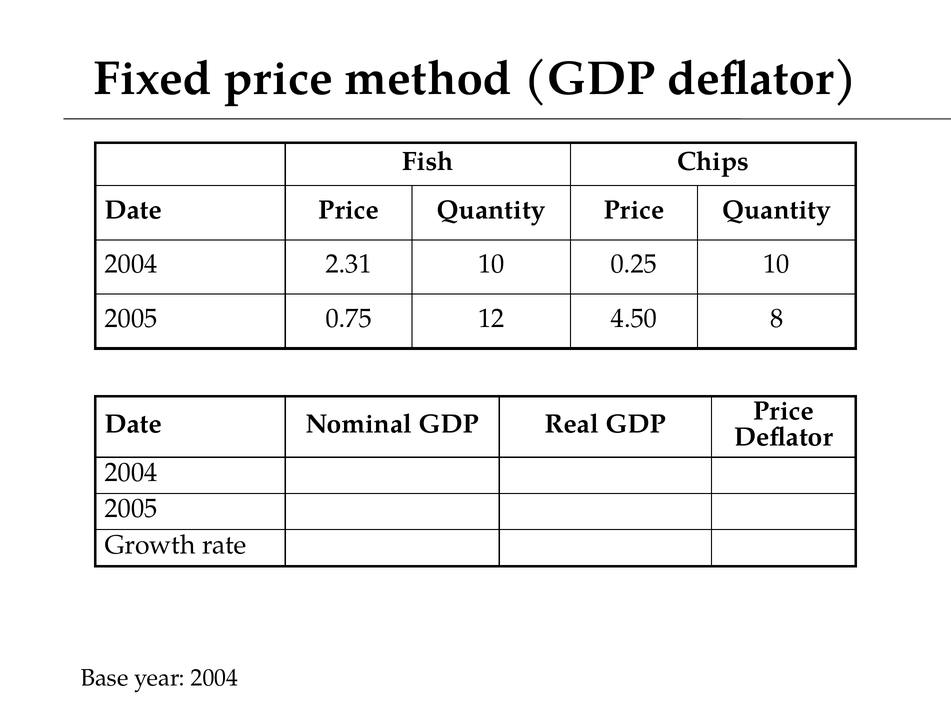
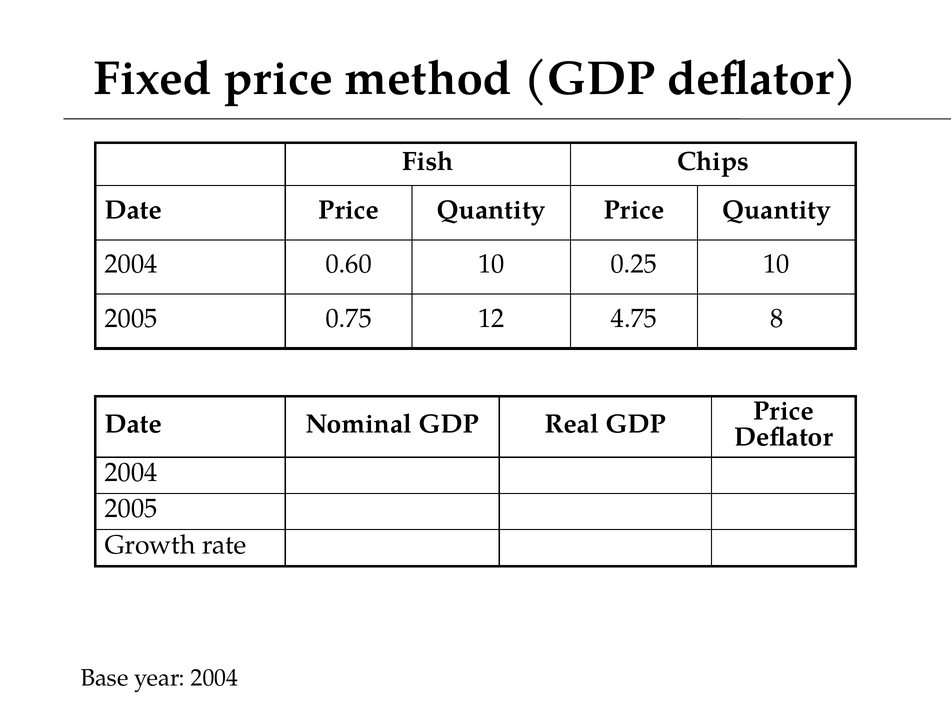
2.31: 2.31 -> 0.60
4.50: 4.50 -> 4.75
